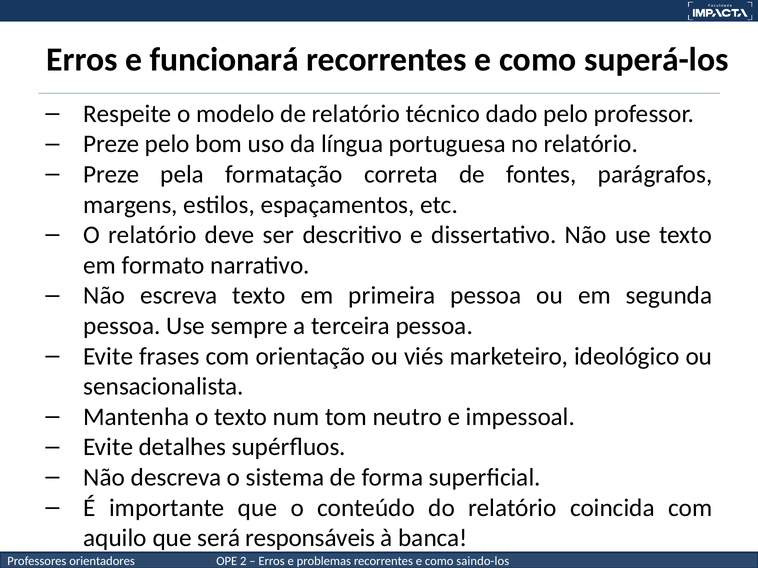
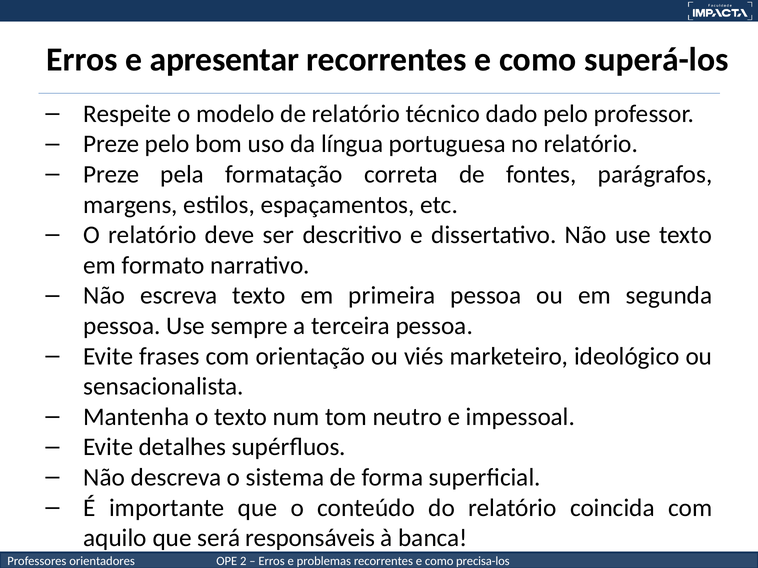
funcionará: funcionará -> apresentar
saindo-los: saindo-los -> precisa-los
